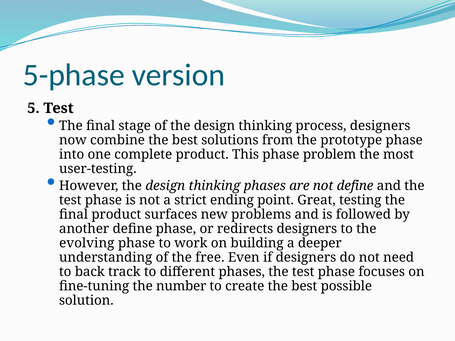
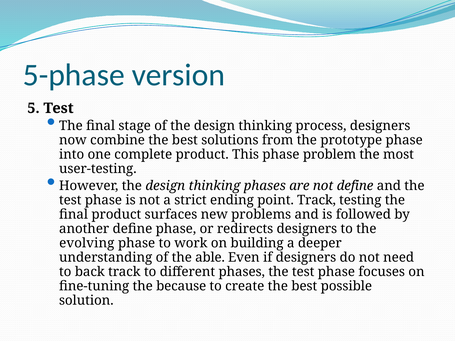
point Great: Great -> Track
free: free -> able
number: number -> because
